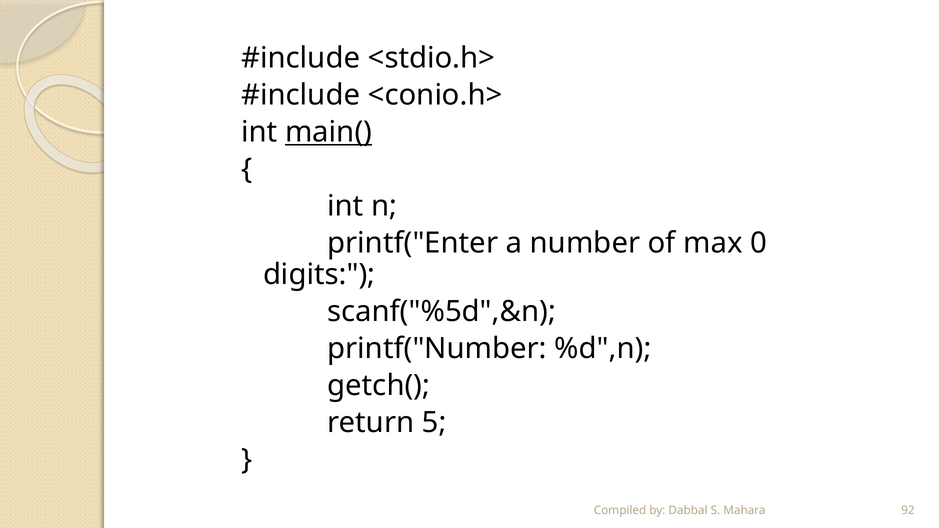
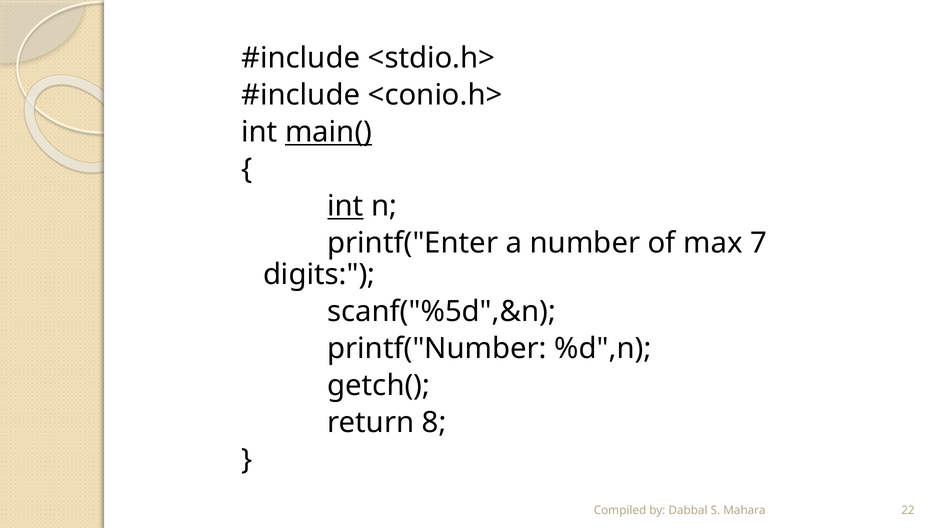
int at (345, 206) underline: none -> present
0: 0 -> 7
5: 5 -> 8
92: 92 -> 22
